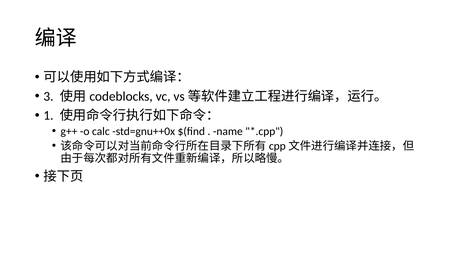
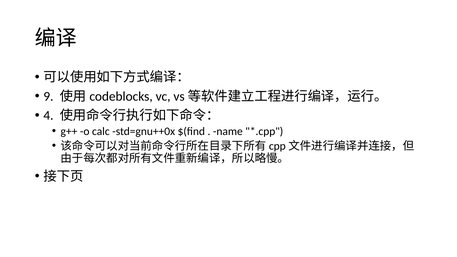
3: 3 -> 9
1: 1 -> 4
